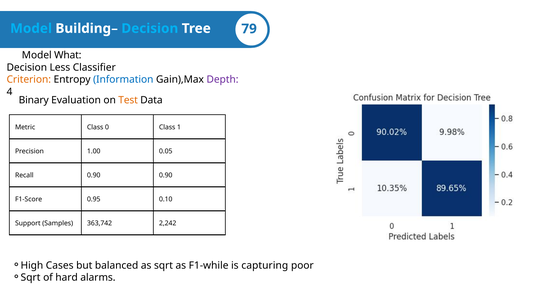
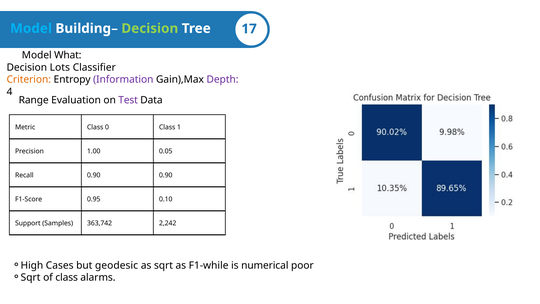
Decision at (150, 28) colour: light blue -> light green
79: 79 -> 17
Less: Less -> Lots
Information colour: blue -> purple
Binary: Binary -> Range
Test colour: orange -> purple
balanced: balanced -> geodesic
capturing: capturing -> numerical
of hard: hard -> class
